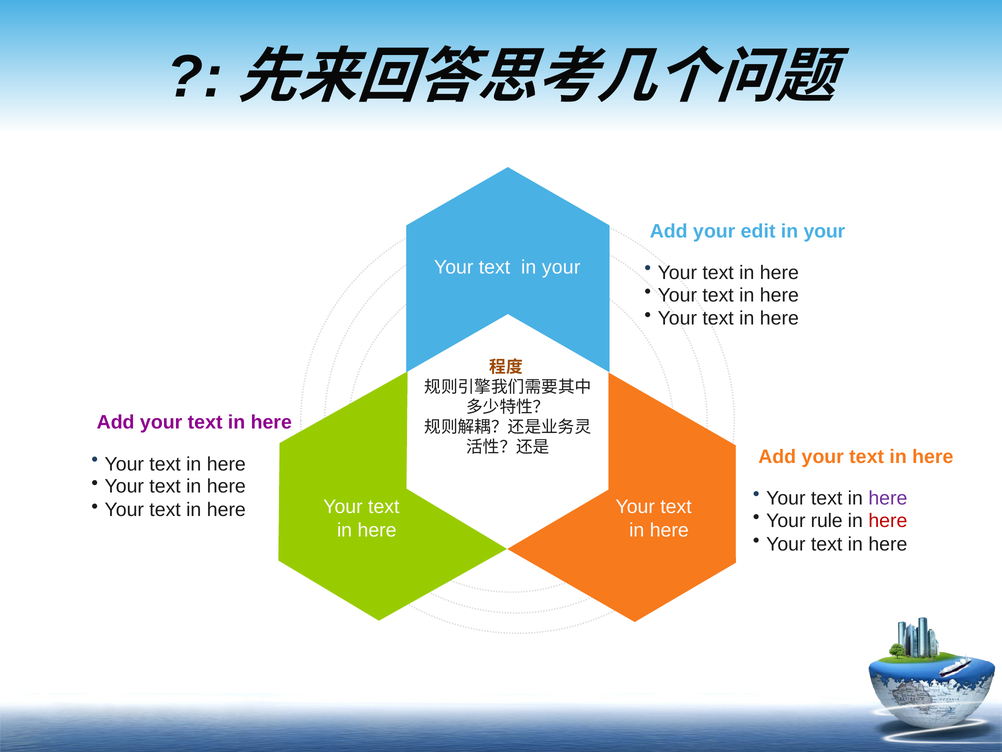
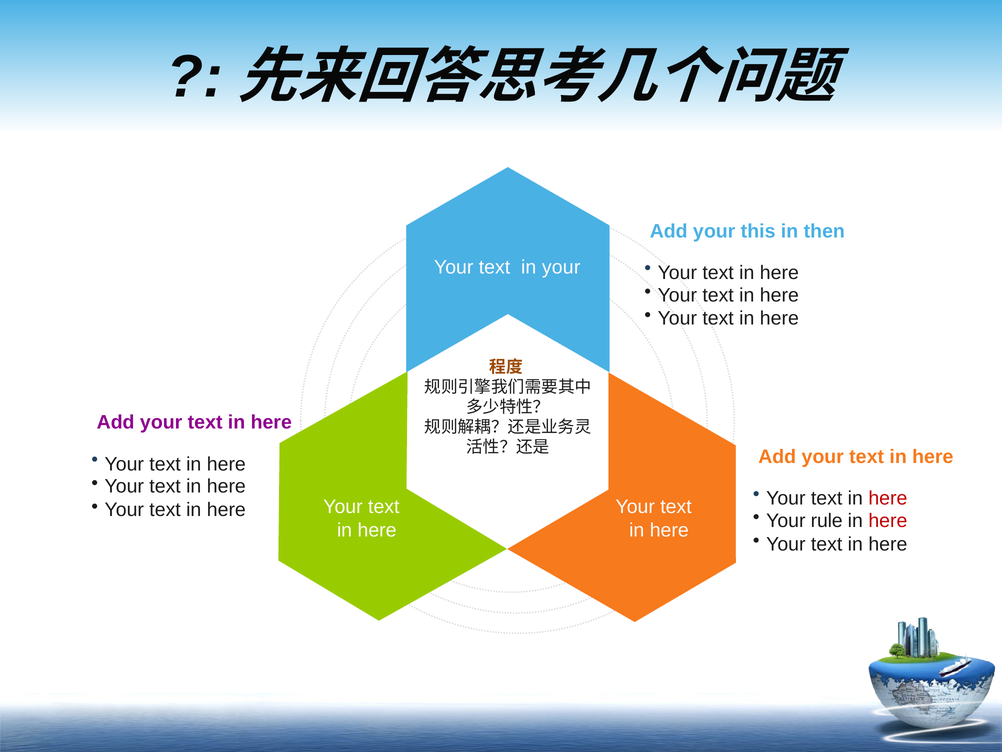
edit: edit -> this
your at (824, 231): your -> then
here at (888, 498) colour: purple -> red
